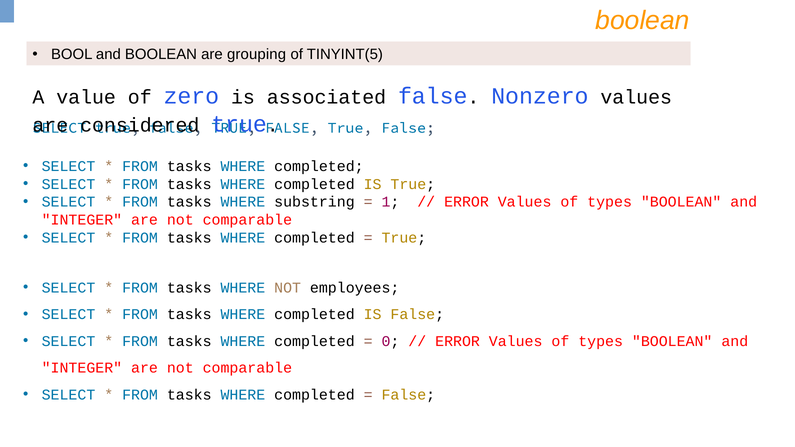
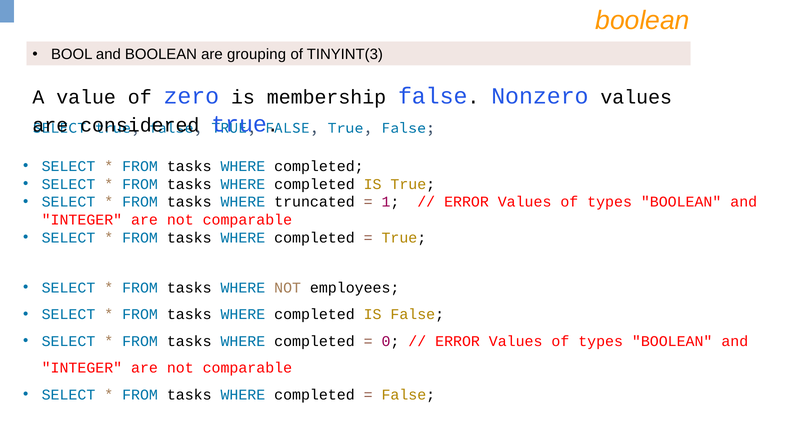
TINYINT(5: TINYINT(5 -> TINYINT(3
associated: associated -> membership
substring: substring -> truncated
